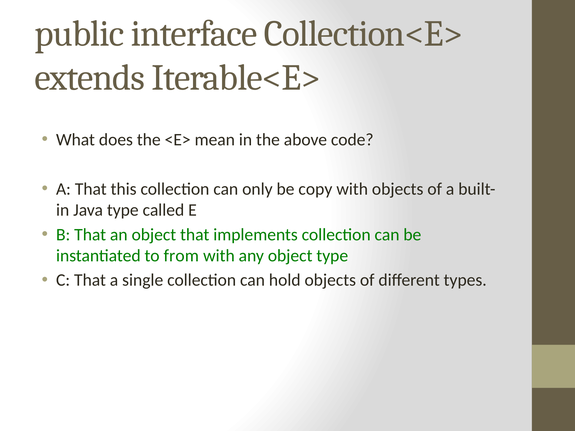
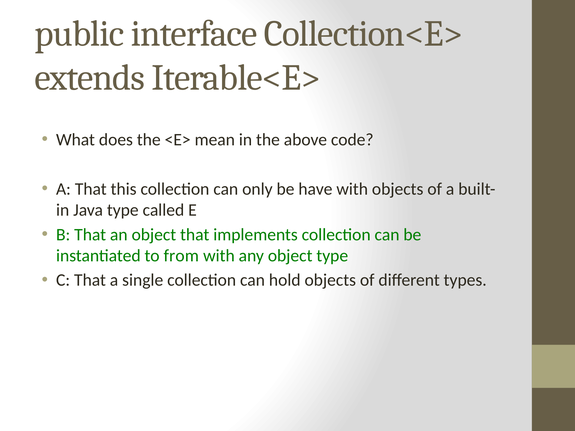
copy: copy -> have
